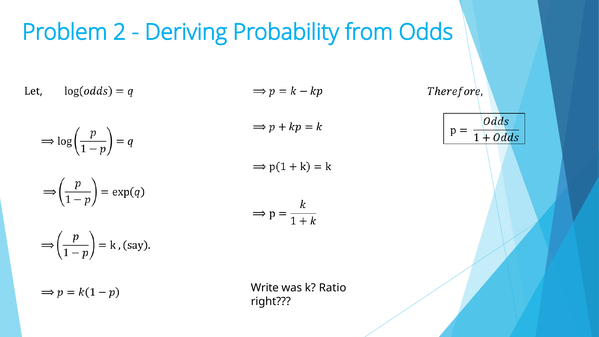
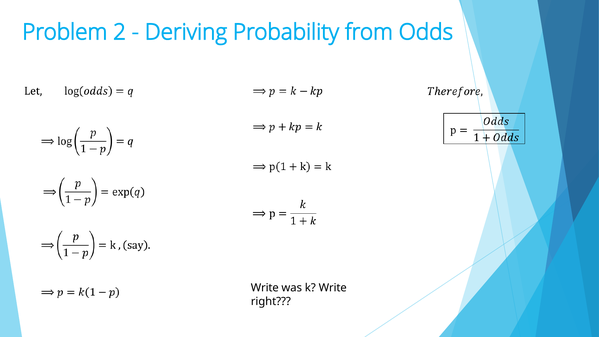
k Ratio: Ratio -> Write
